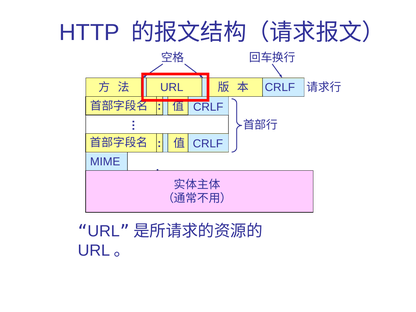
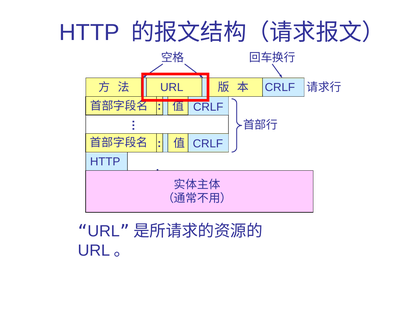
MIME at (105, 162): MIME -> HTTP
